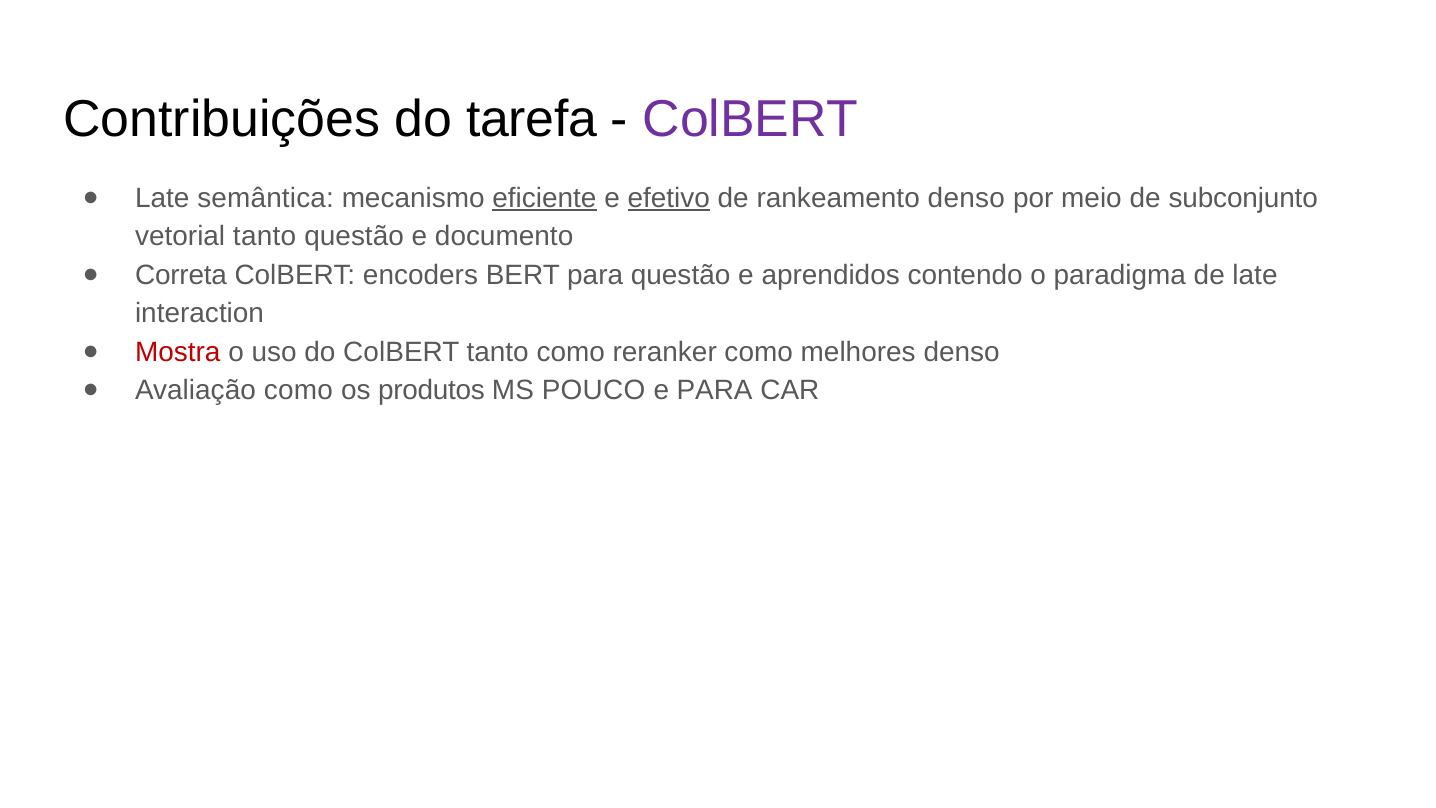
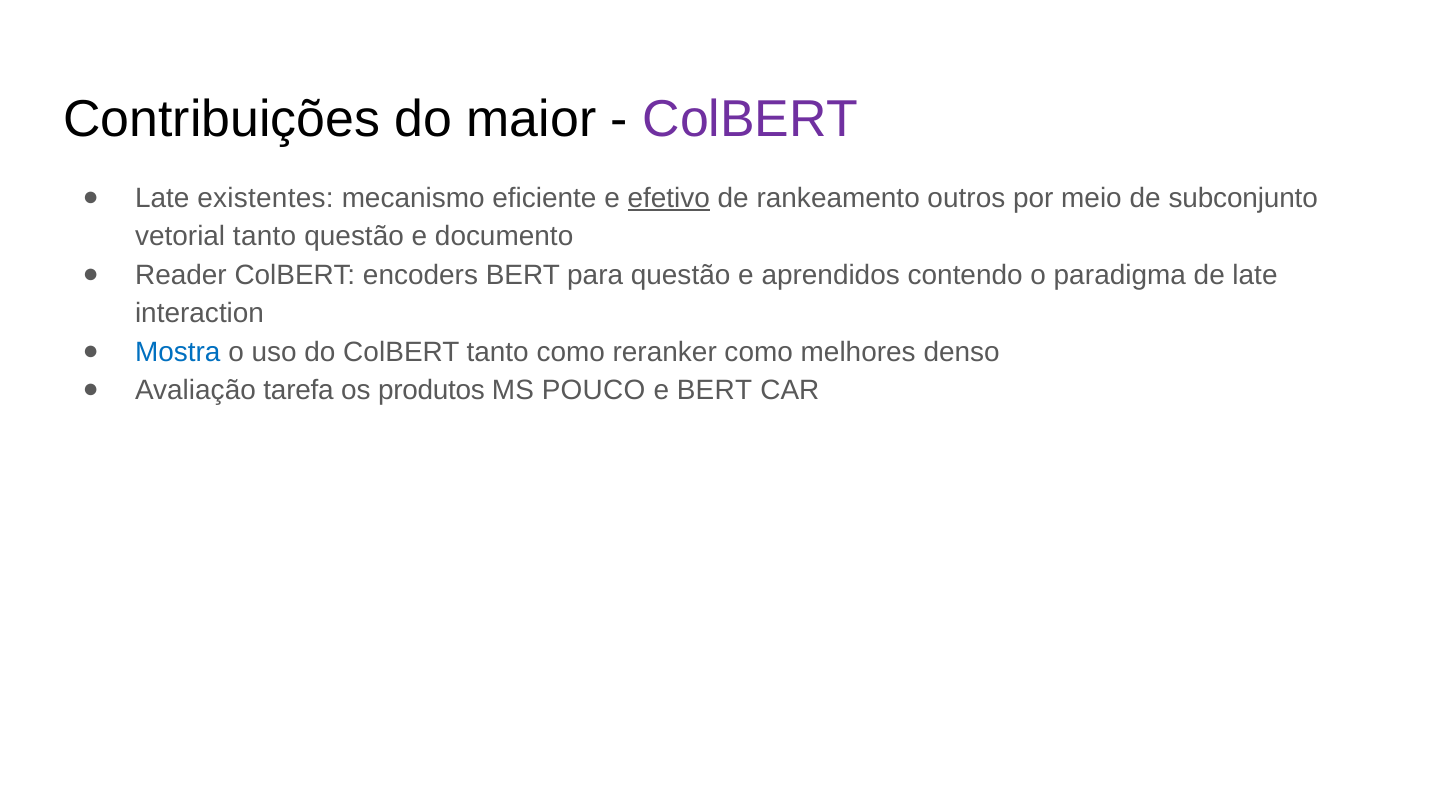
tarefa: tarefa -> maior
semântica: semântica -> existentes
eficiente underline: present -> none
rankeamento denso: denso -> outros
Correta: Correta -> Reader
Mostra colour: red -> blue
Avaliação como: como -> tarefa
e PARA: PARA -> BERT
